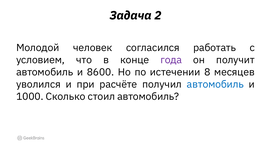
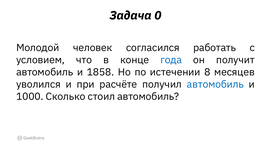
2: 2 -> 0
года colour: purple -> blue
8600: 8600 -> 1858
